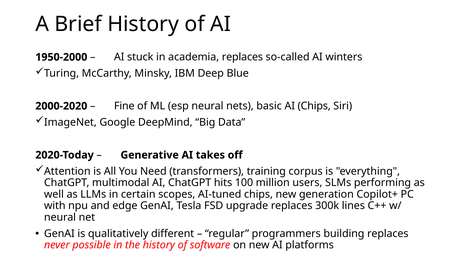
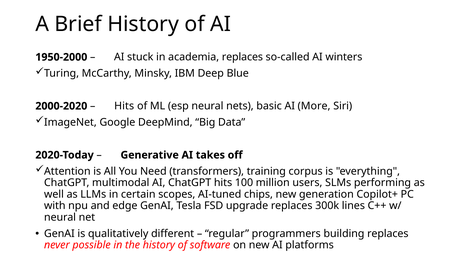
Fine at (124, 106): Fine -> Hits
AI Chips: Chips -> More
